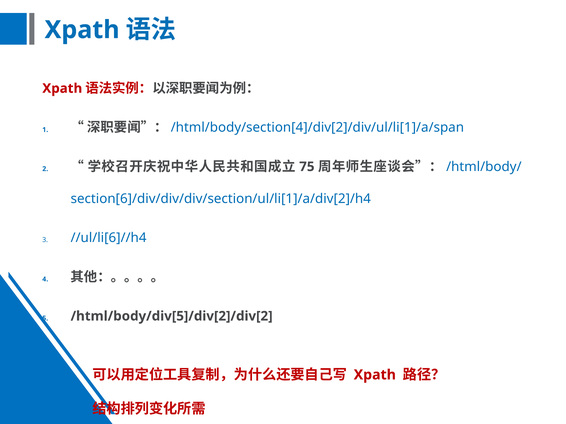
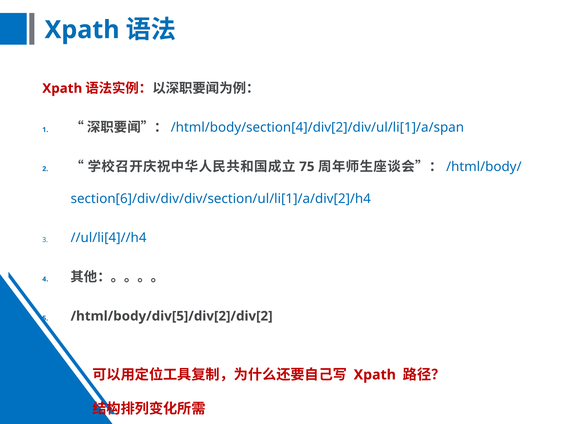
//ul/li[6]//h4: //ul/li[6]//h4 -> //ul/li[4]//h4
